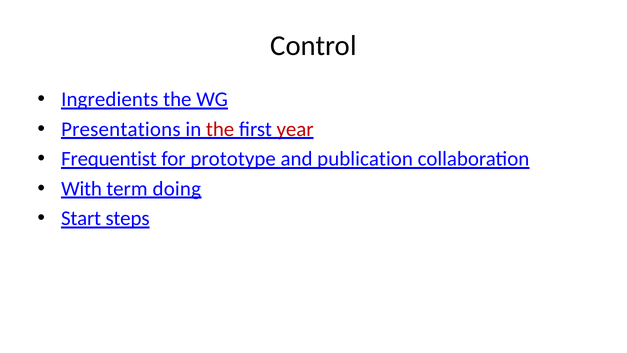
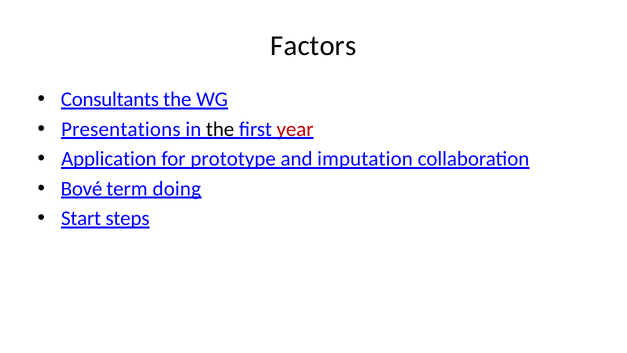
Control: Control -> Factors
Ingredients: Ingredients -> Consultants
the at (220, 129) colour: red -> black
Frequentist: Frequentist -> Application
publication: publication -> imputation
With: With -> Bové
